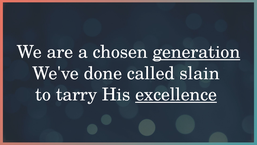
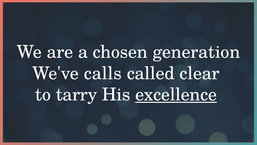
generation underline: present -> none
done: done -> calls
slain: slain -> clear
